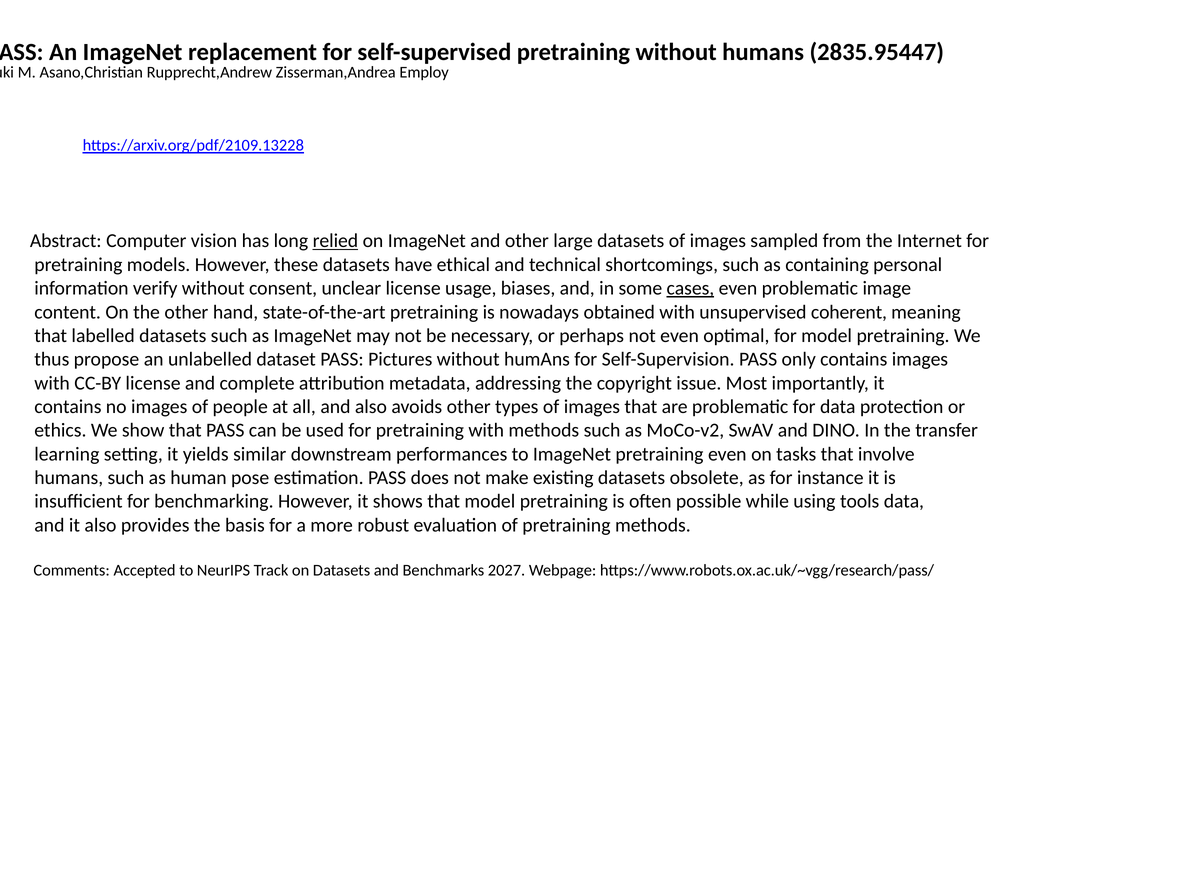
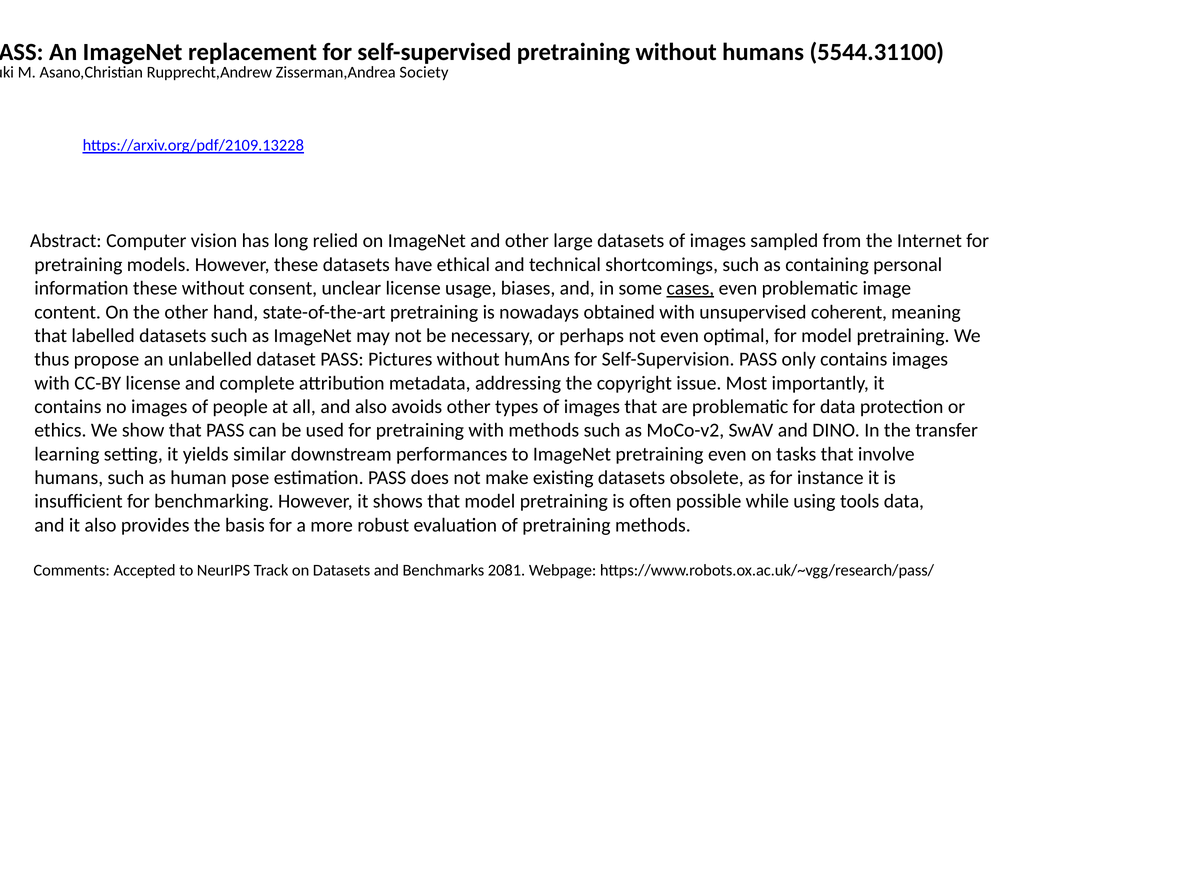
2835.95447: 2835.95447 -> 5544.31100
Employ: Employ -> Society
relied underline: present -> none
information verify: verify -> these
2027: 2027 -> 2081
